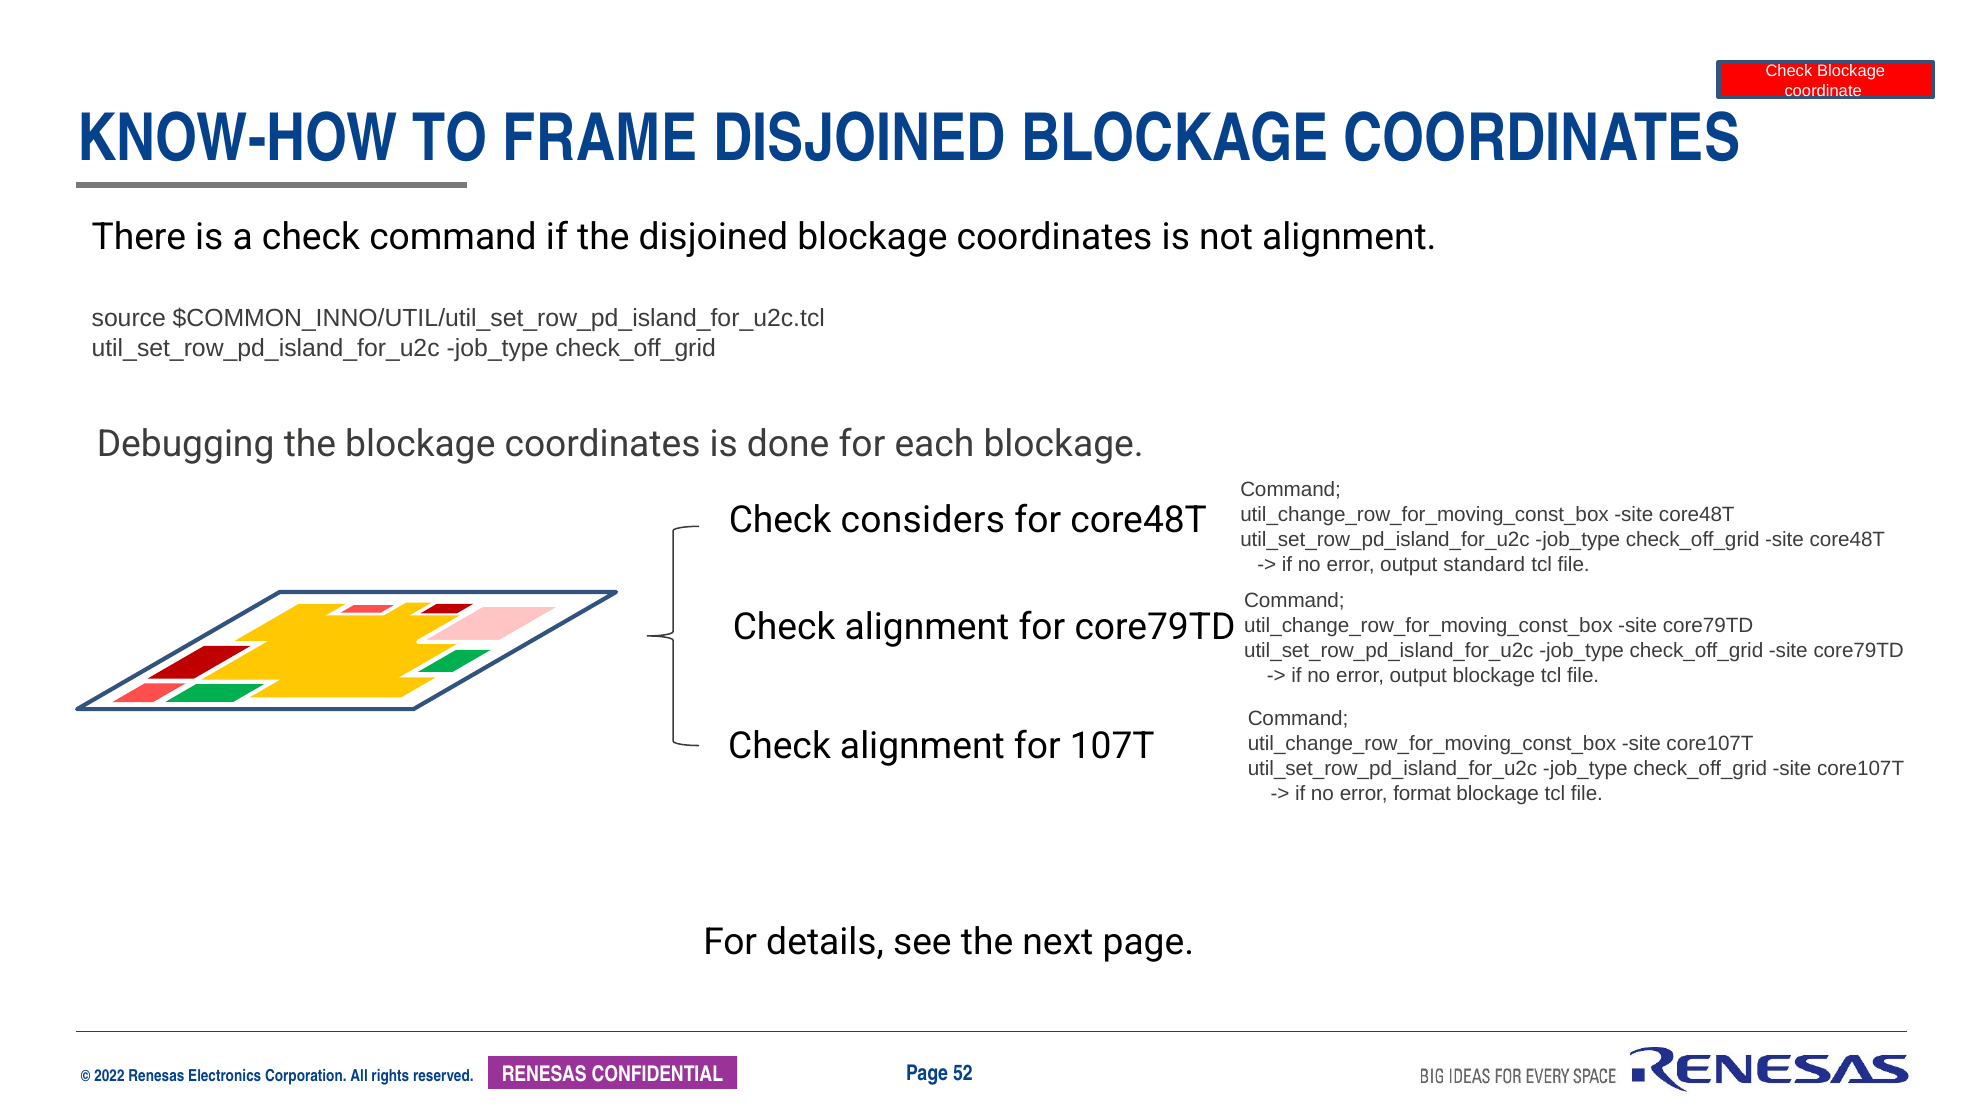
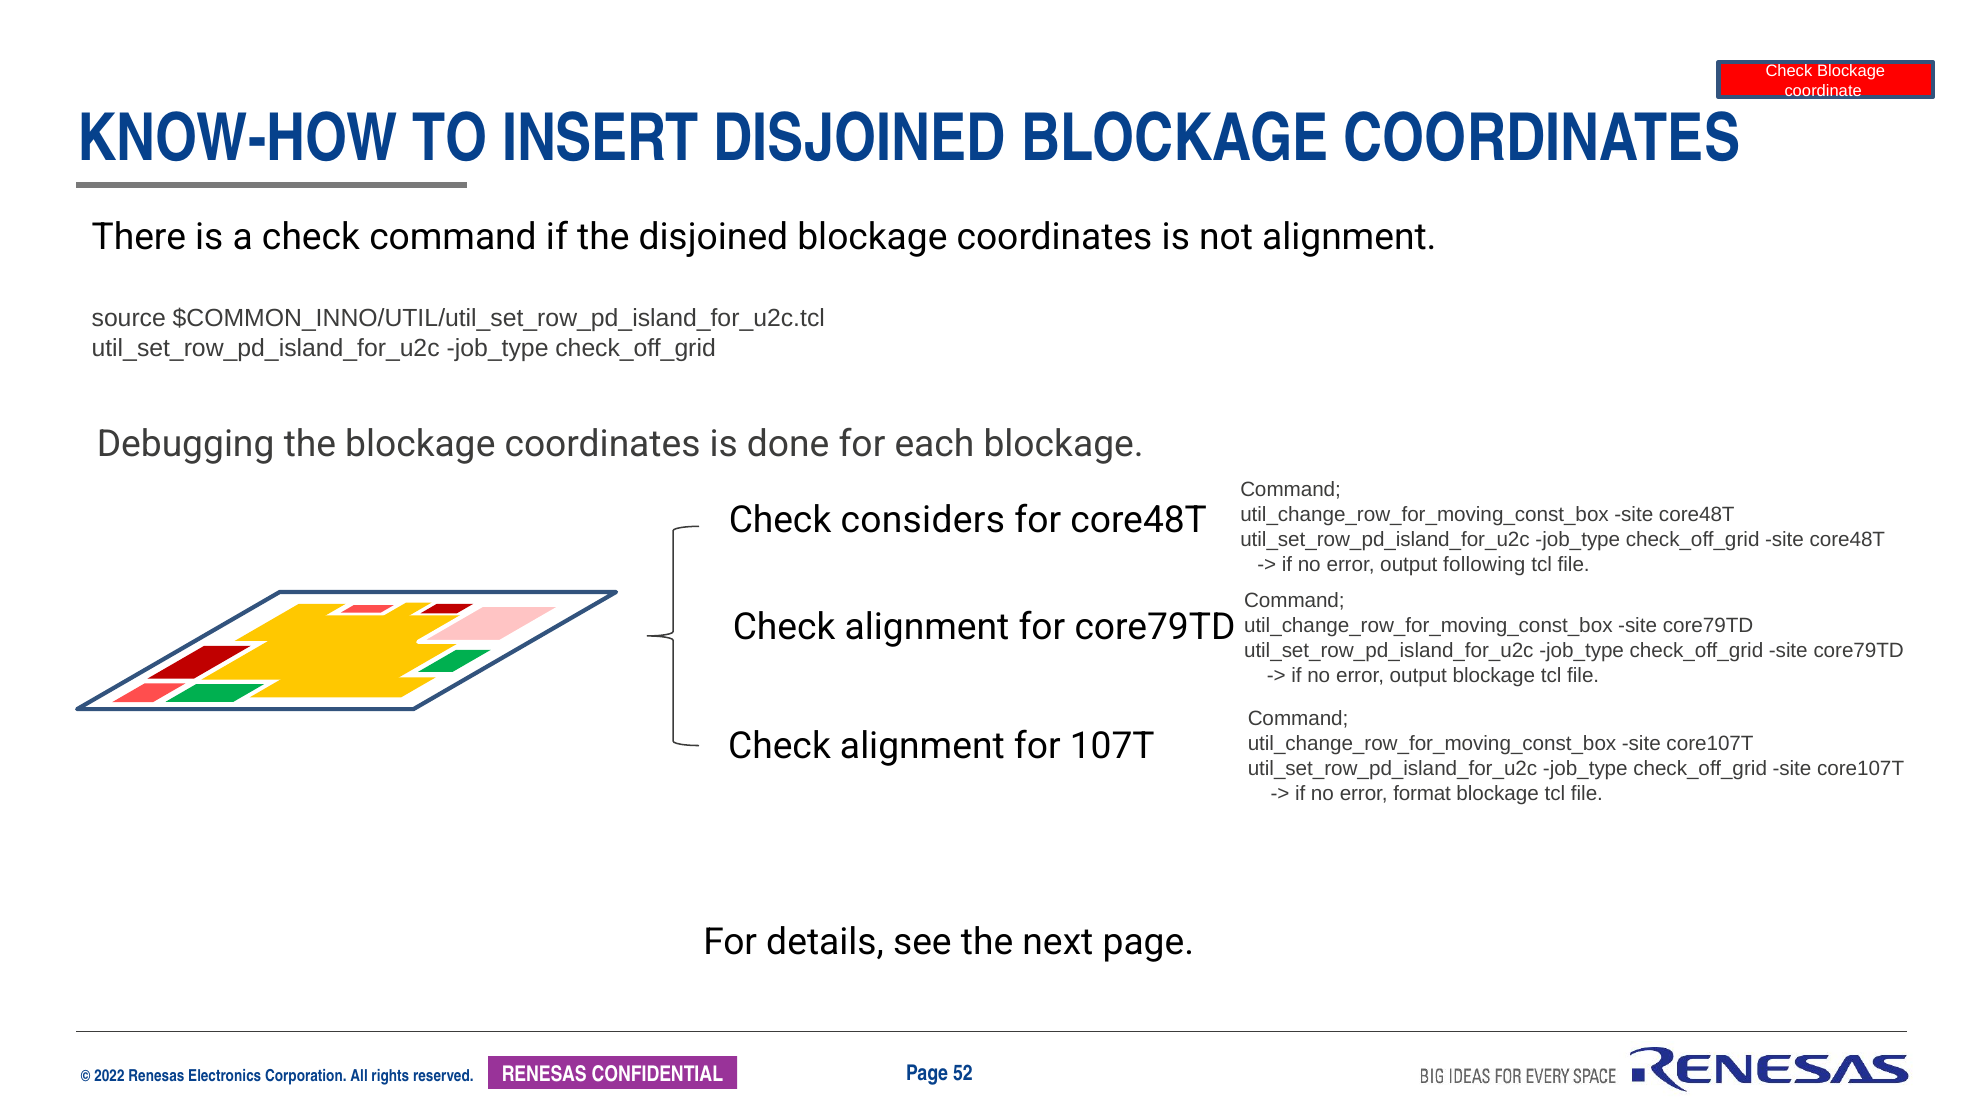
FRAME: FRAME -> INSERT
standard: standard -> following
